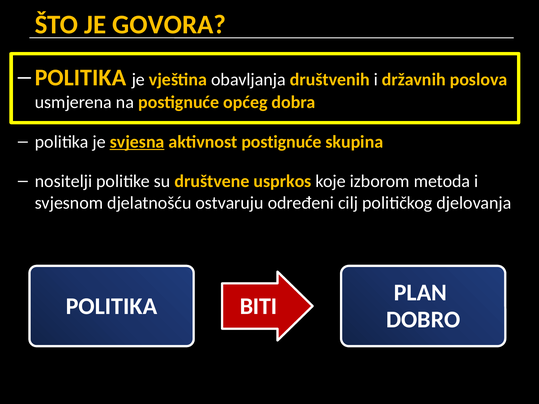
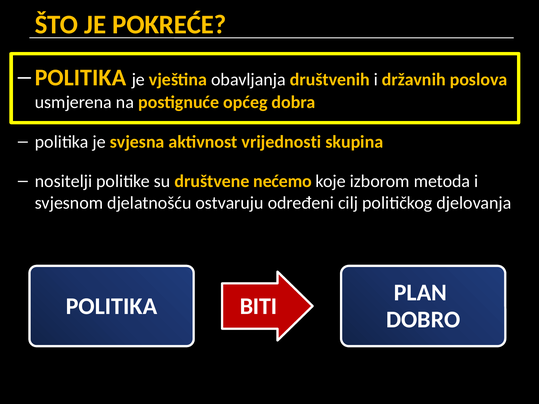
GOVORA: GOVORA -> POKREĆE
svjesna underline: present -> none
aktivnost postignuće: postignuće -> vrijednosti
usprkos: usprkos -> nećemo
